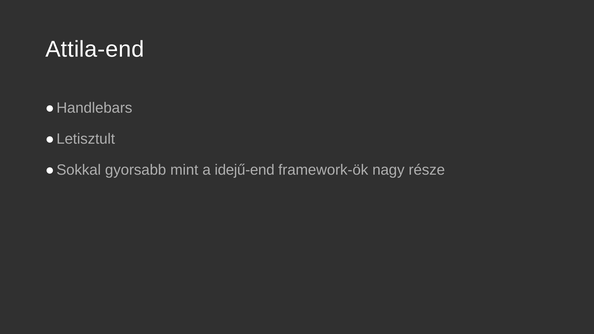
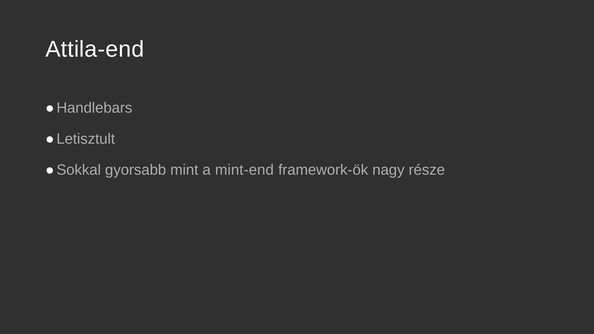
idejű-end: idejű-end -> mint-end
